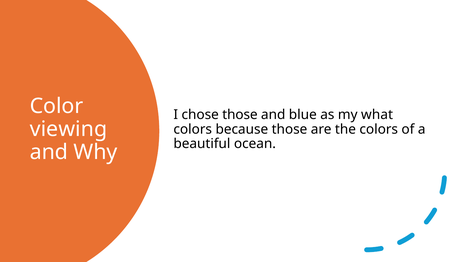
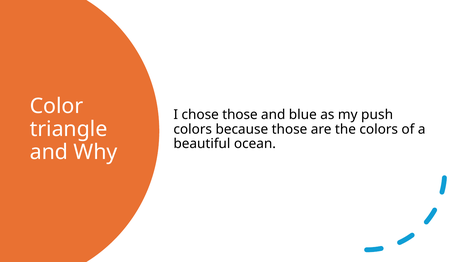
what: what -> push
viewing: viewing -> triangle
